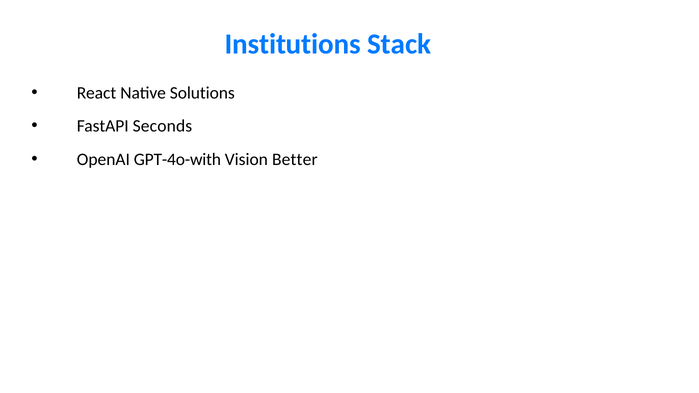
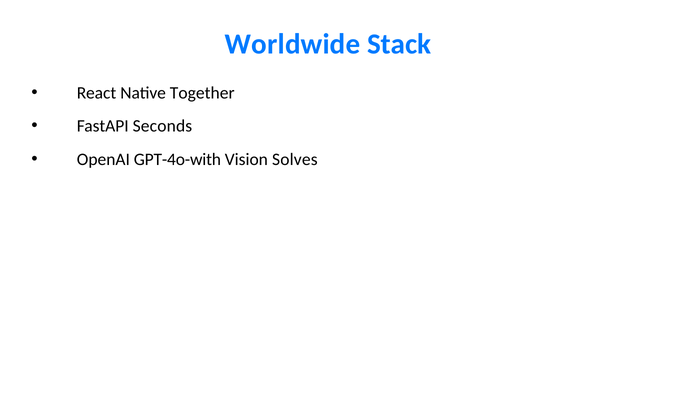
Institutions: Institutions -> Worldwide
Solutions: Solutions -> Together
Better: Better -> Solves
